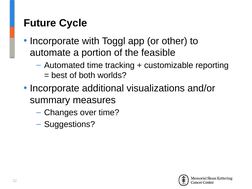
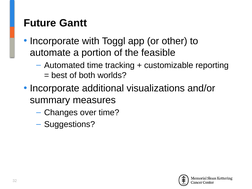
Cycle: Cycle -> Gantt
